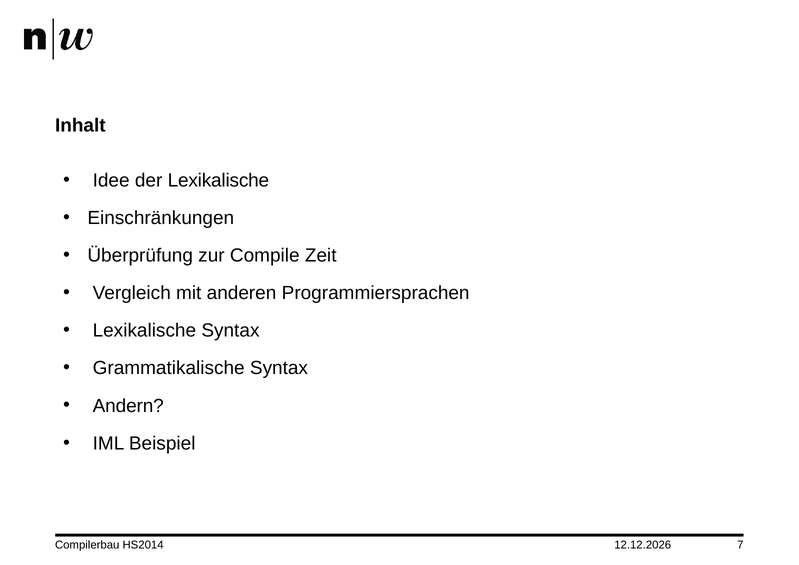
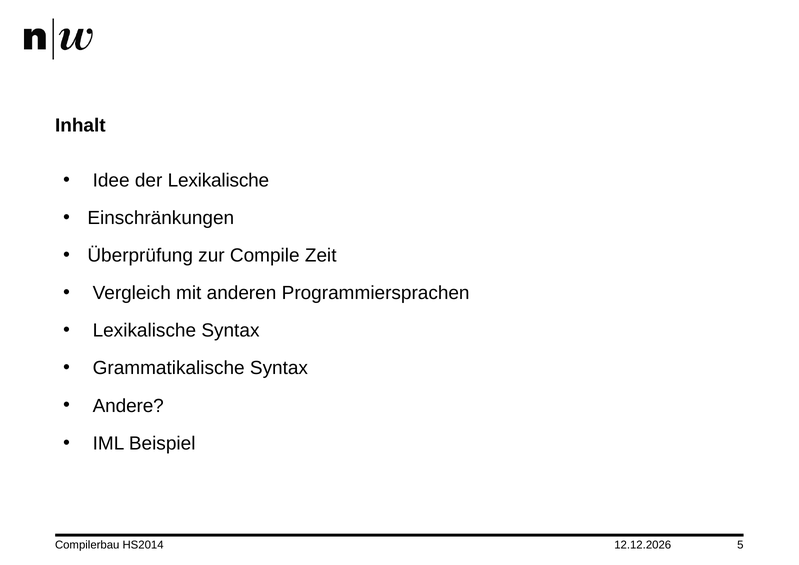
Andern: Andern -> Andere
7: 7 -> 5
